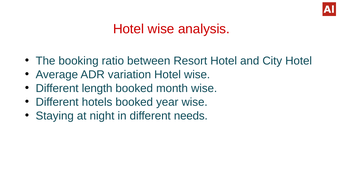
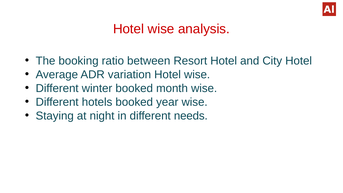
length: length -> winter
